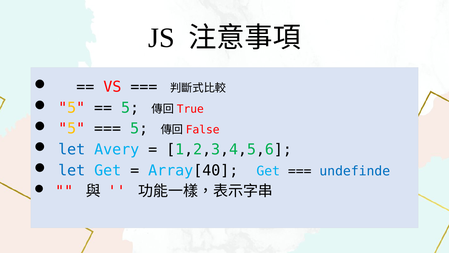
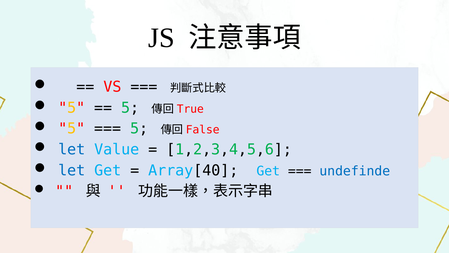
Avery: Avery -> Value
